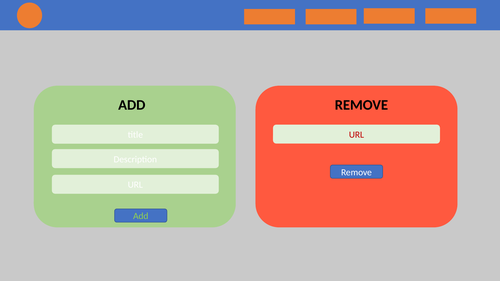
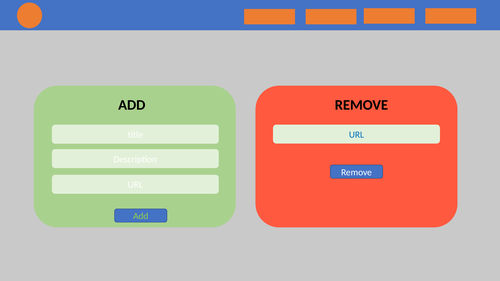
URL at (356, 135) colour: red -> blue
